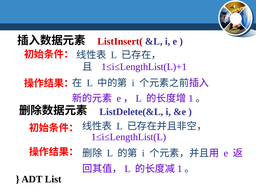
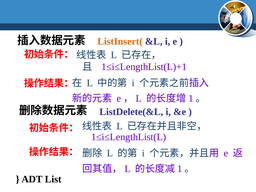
ListInsert( colour: red -> orange
